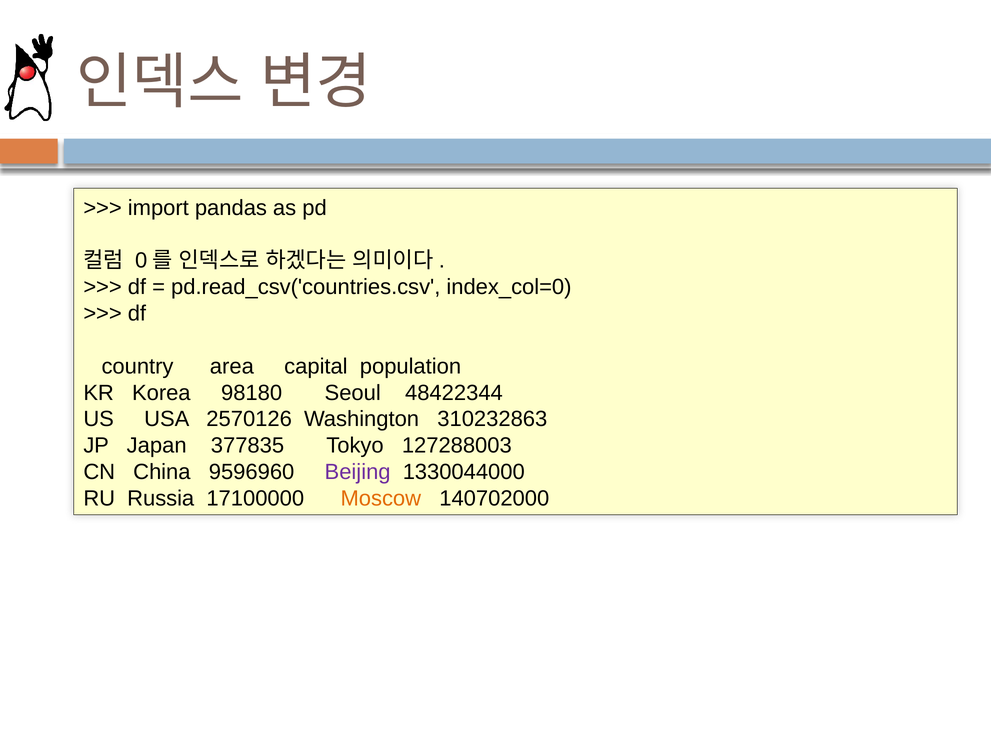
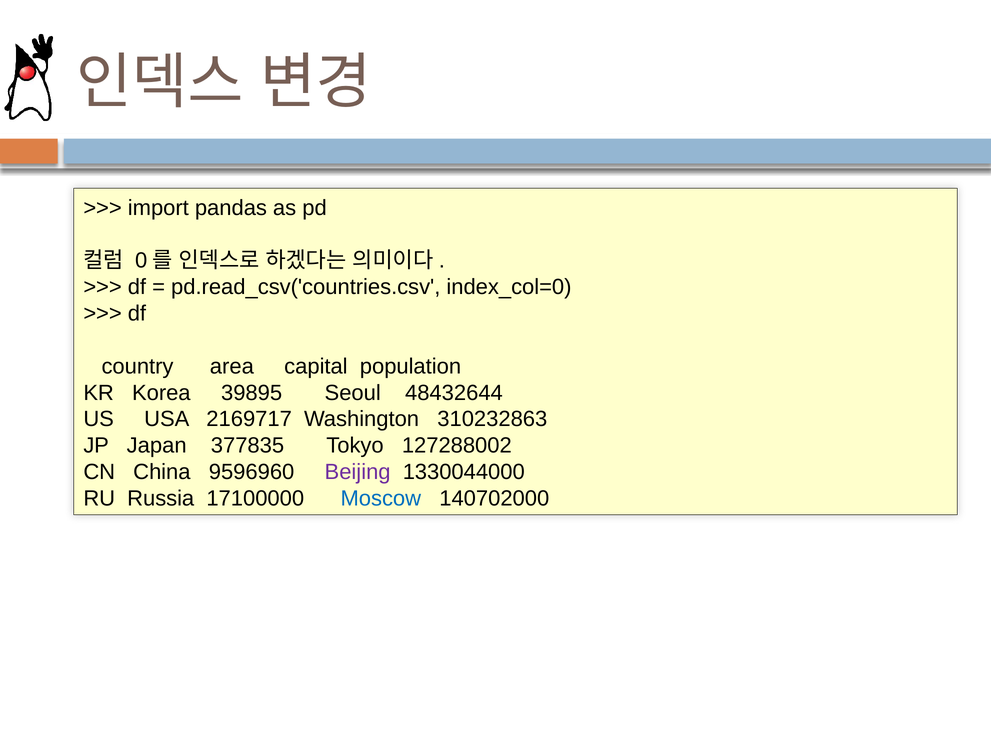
98180: 98180 -> 39895
48422344: 48422344 -> 48432644
2570126: 2570126 -> 2169717
127288003: 127288003 -> 127288002
Moscow colour: orange -> blue
